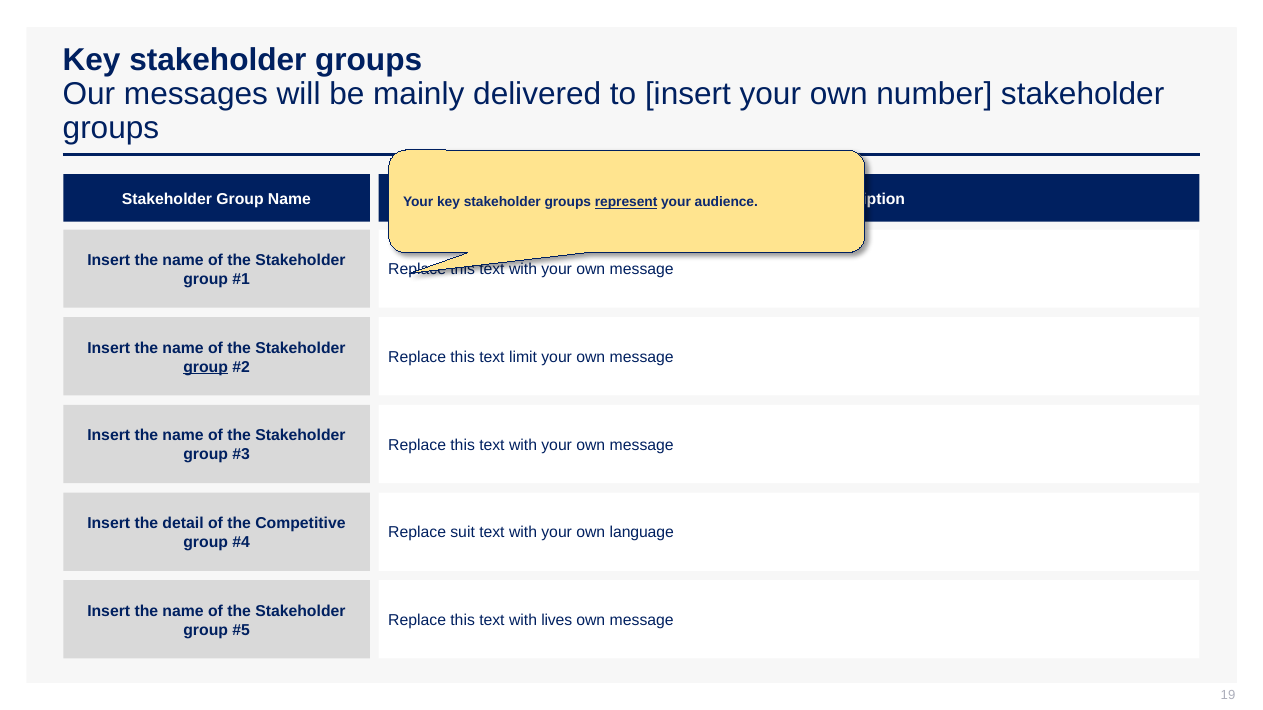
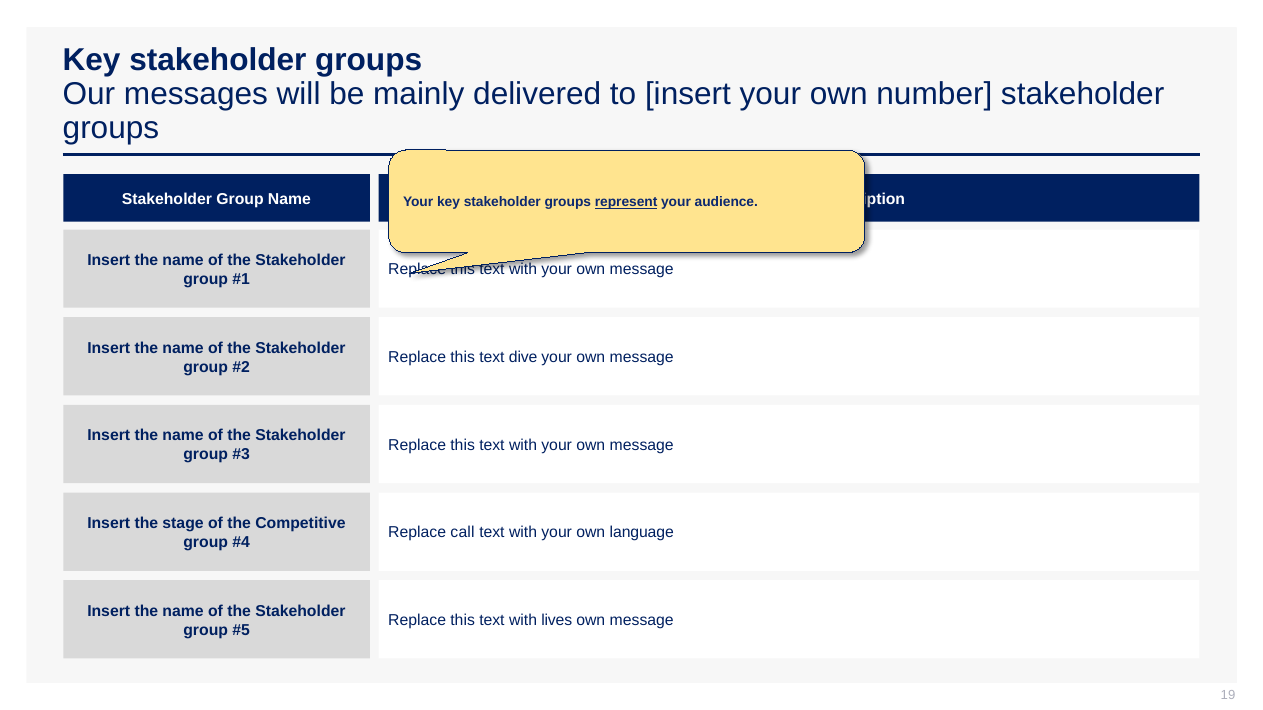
limit: limit -> dive
group at (206, 367) underline: present -> none
detail: detail -> stage
suit: suit -> call
